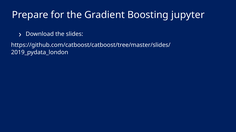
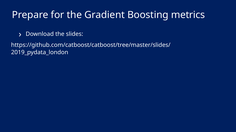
jupyter: jupyter -> metrics
